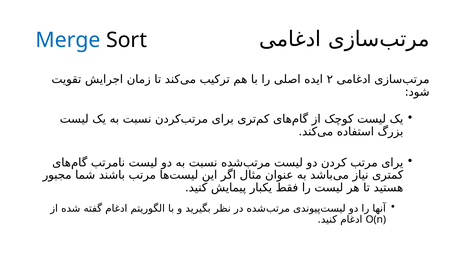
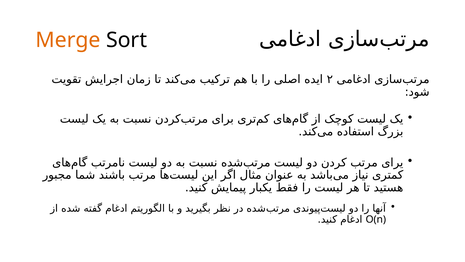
Merge colour: blue -> orange
